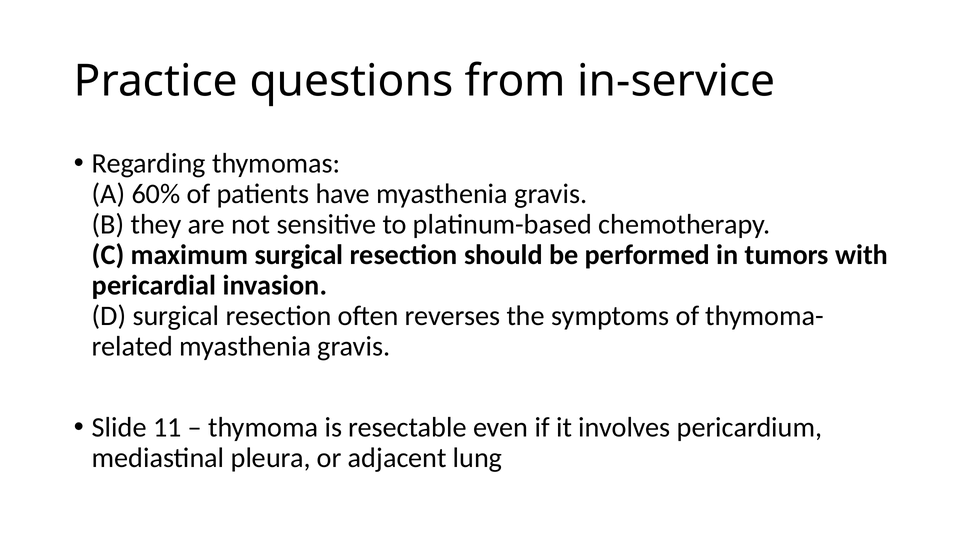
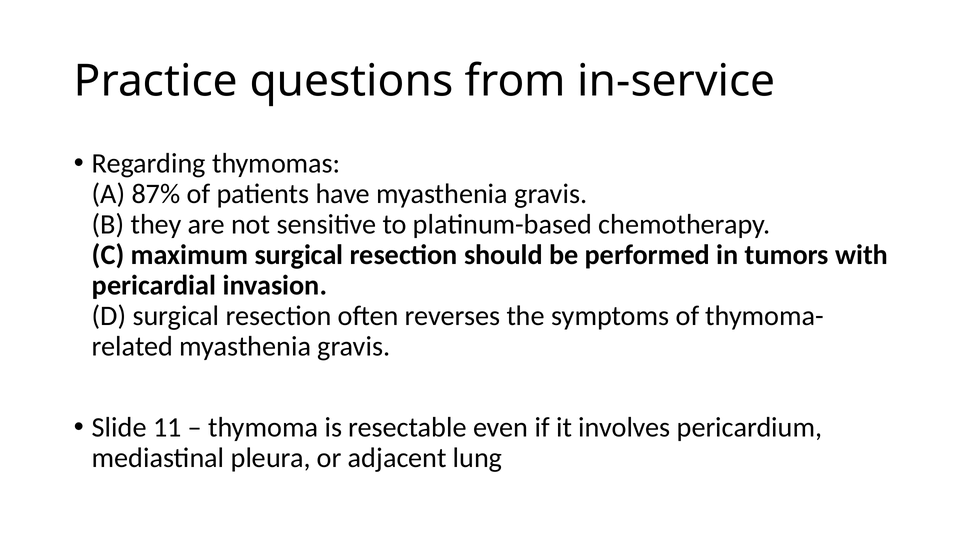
60%: 60% -> 87%
